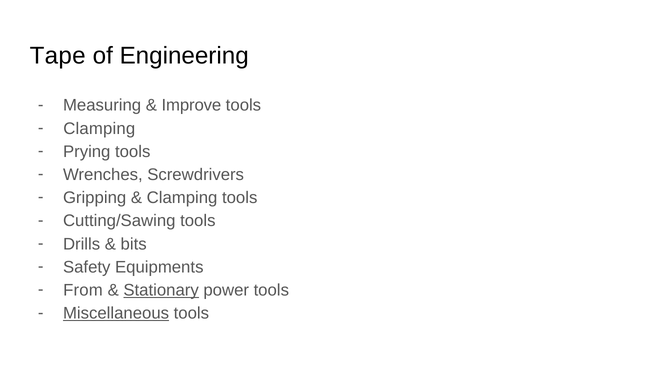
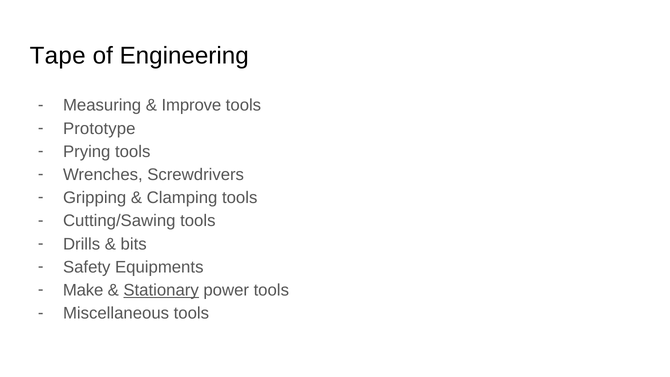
Clamping at (99, 128): Clamping -> Prototype
From: From -> Make
Miscellaneous underline: present -> none
